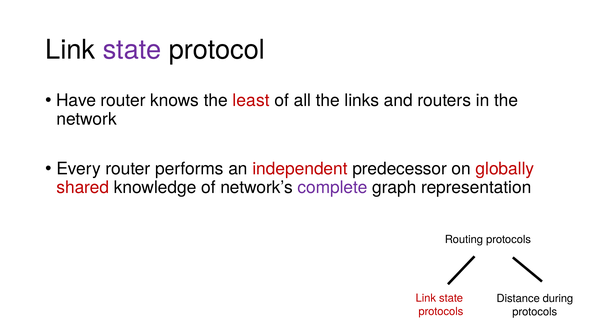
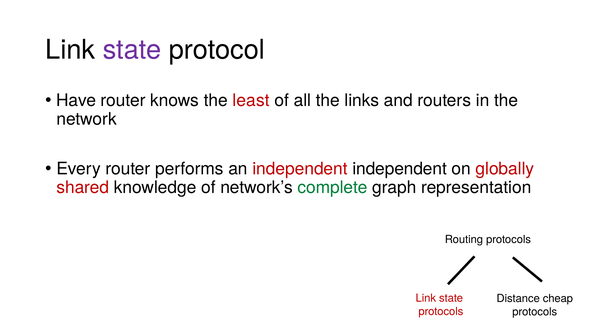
independent predecessor: predecessor -> independent
complete colour: purple -> green
during: during -> cheap
